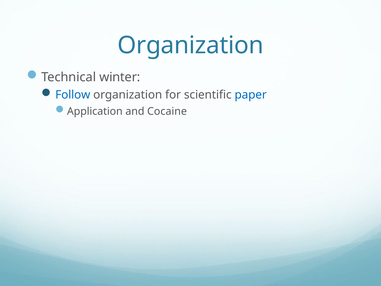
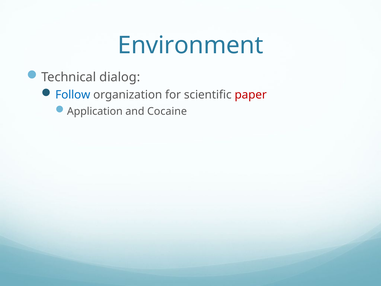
Organization at (191, 45): Organization -> Environment
winter: winter -> dialog
paper colour: blue -> red
